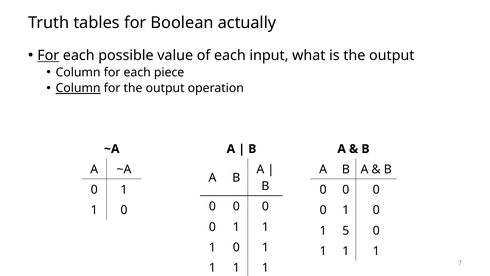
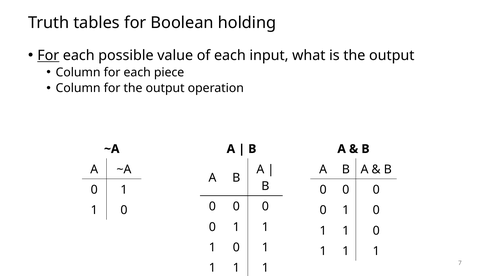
actually: actually -> holding
Column at (78, 88) underline: present -> none
5 at (346, 230): 5 -> 1
